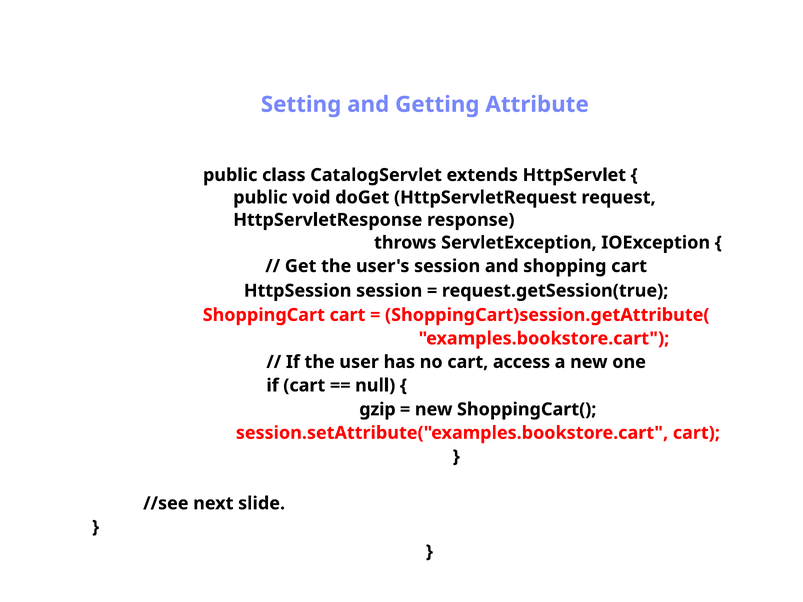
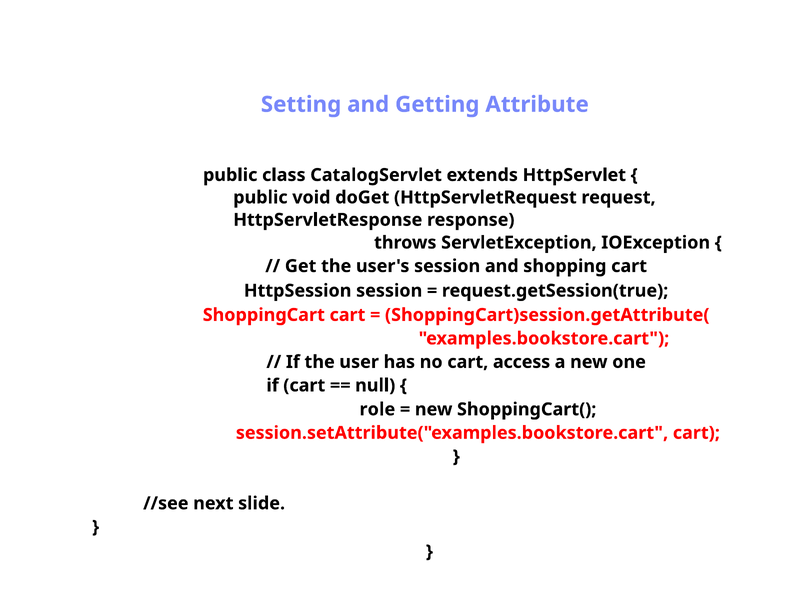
gzip: gzip -> role
